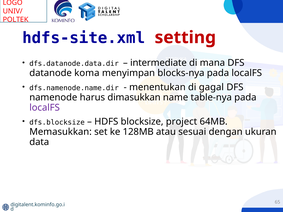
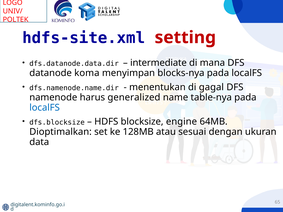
dimasukkan: dimasukkan -> generalized
localFS at (45, 108) colour: purple -> blue
project: project -> engine
Memasukkan: Memasukkan -> Dioptimalkan
